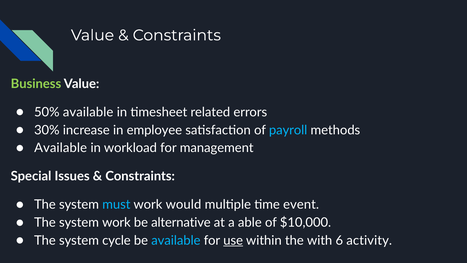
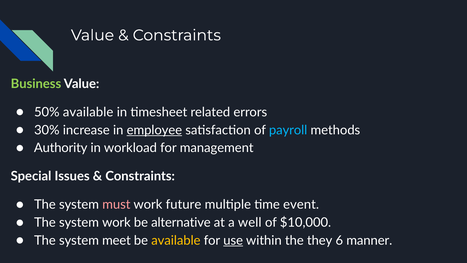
employee underline: none -> present
Available at (61, 148): Available -> Authority
must colour: light blue -> pink
would: would -> future
able: able -> well
cycle: cycle -> meet
available at (176, 240) colour: light blue -> yellow
with: with -> they
activity: activity -> manner
